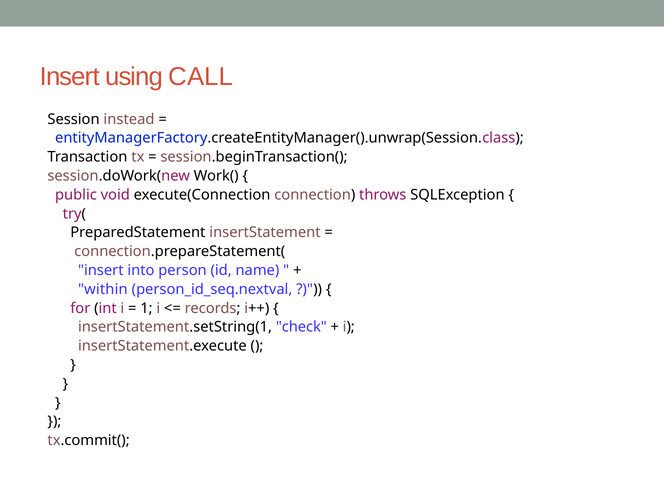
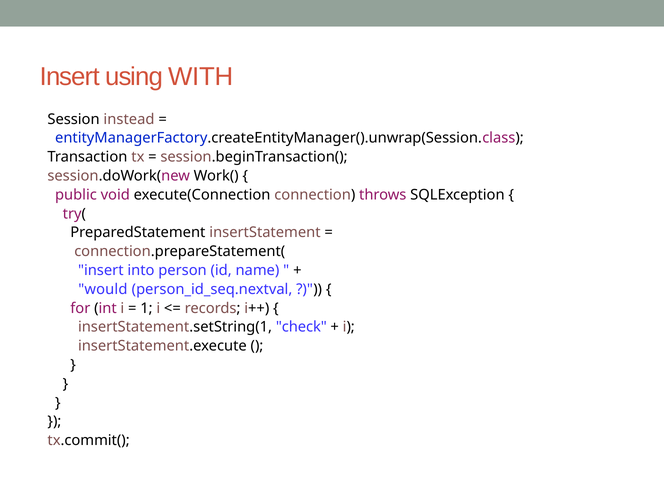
CALL: CALL -> WITH
within: within -> would
